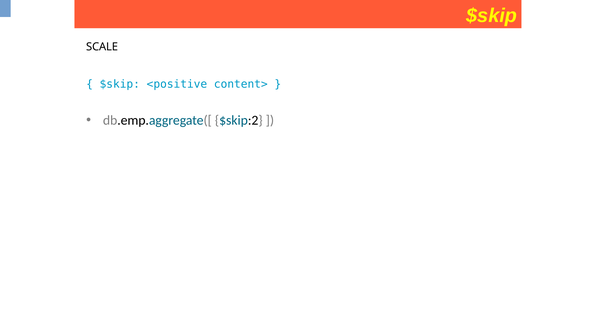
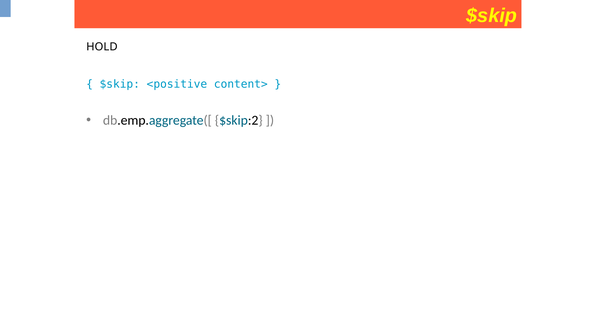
SCALE: SCALE -> HOLD
